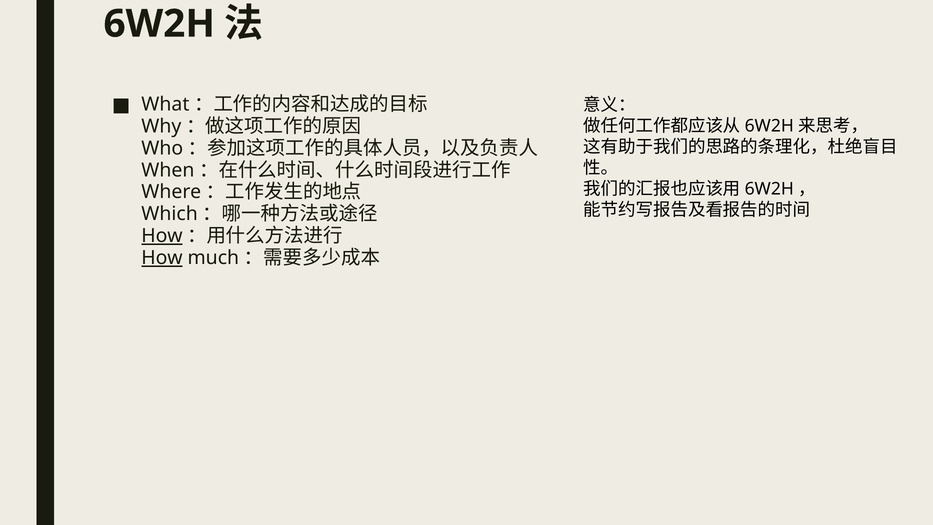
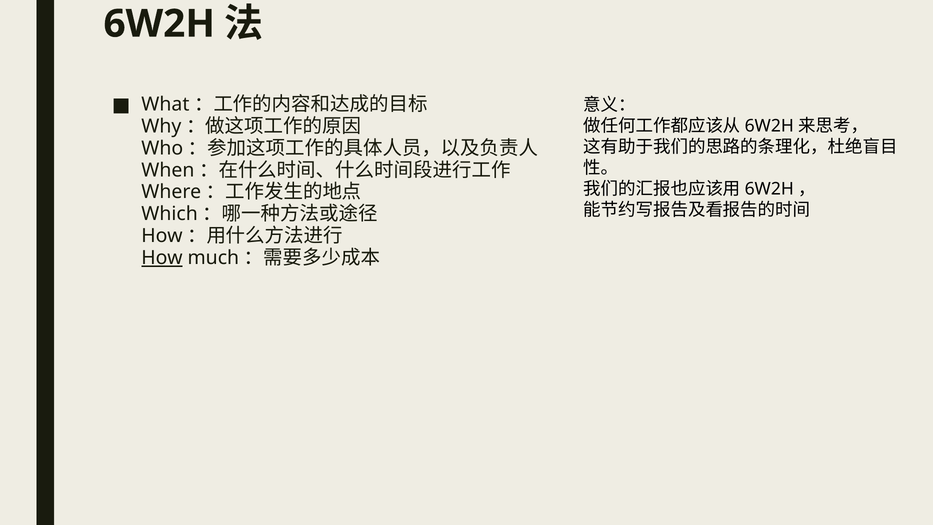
How at (162, 236) underline: present -> none
